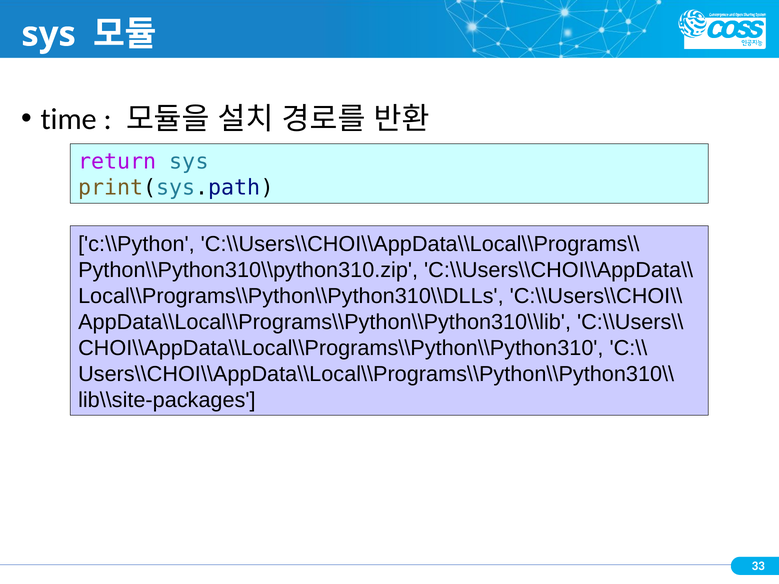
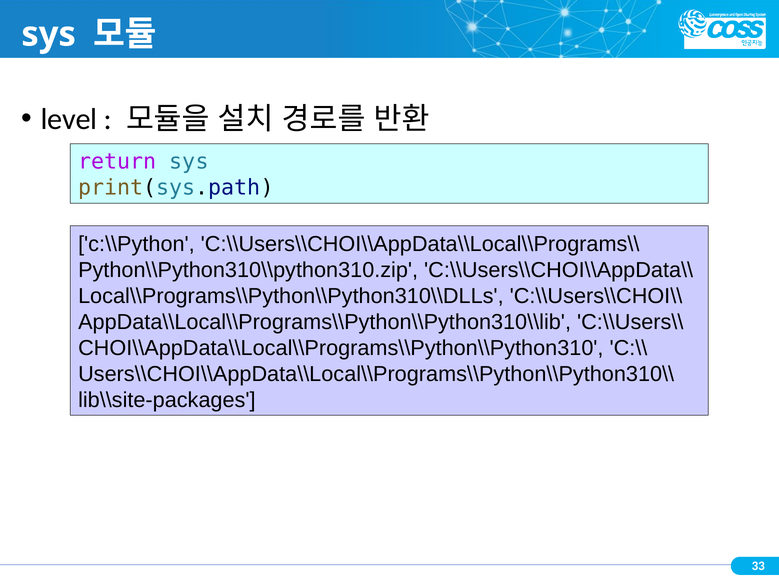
time: time -> level
